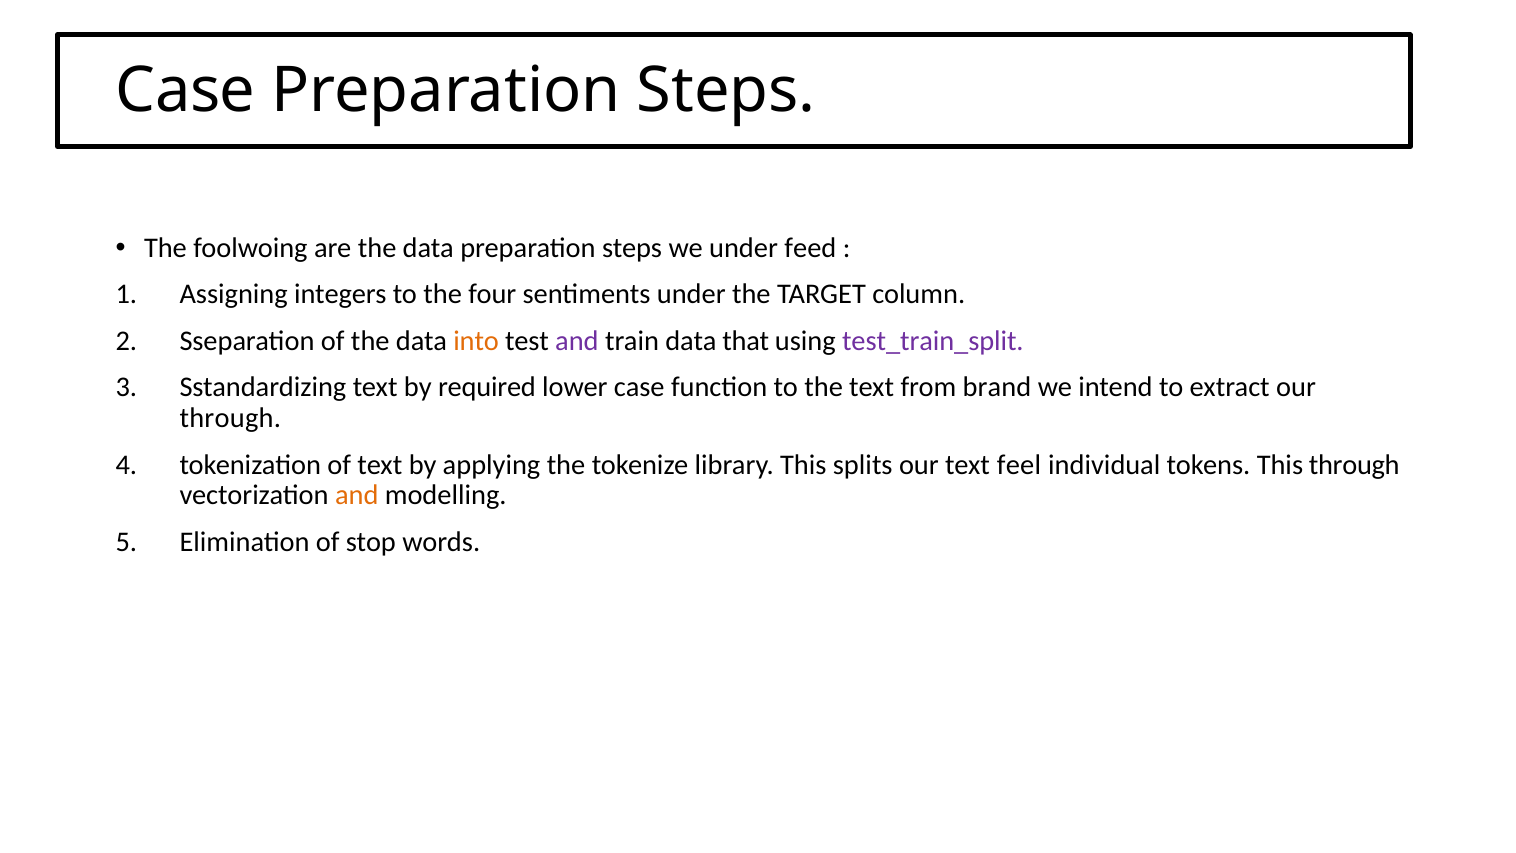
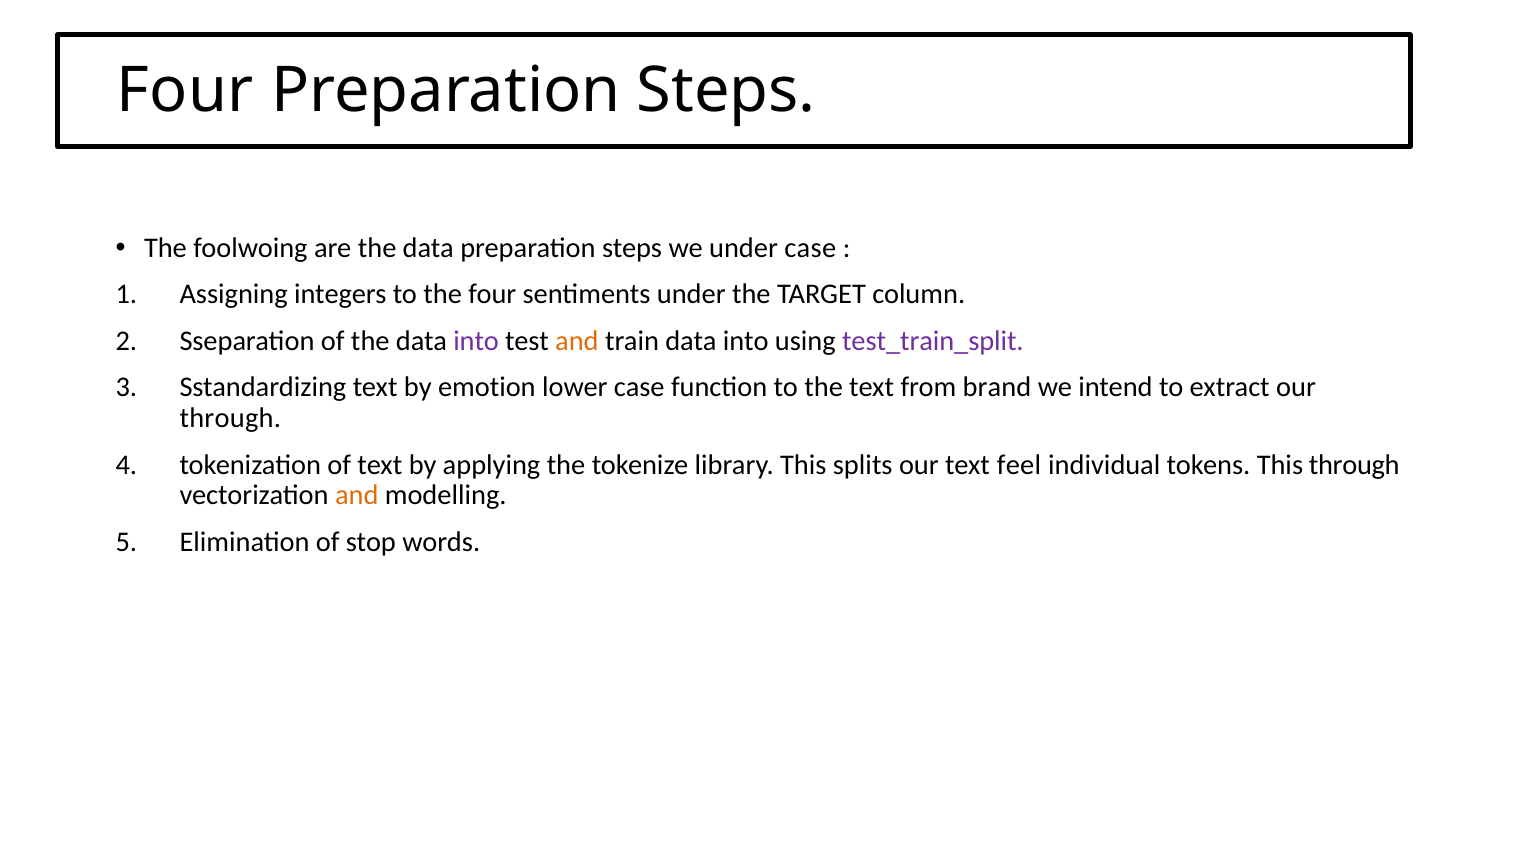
Case at (186, 90): Case -> Four
under feed: feed -> case
into at (476, 341) colour: orange -> purple
and at (577, 341) colour: purple -> orange
train data that: that -> into
required: required -> emotion
